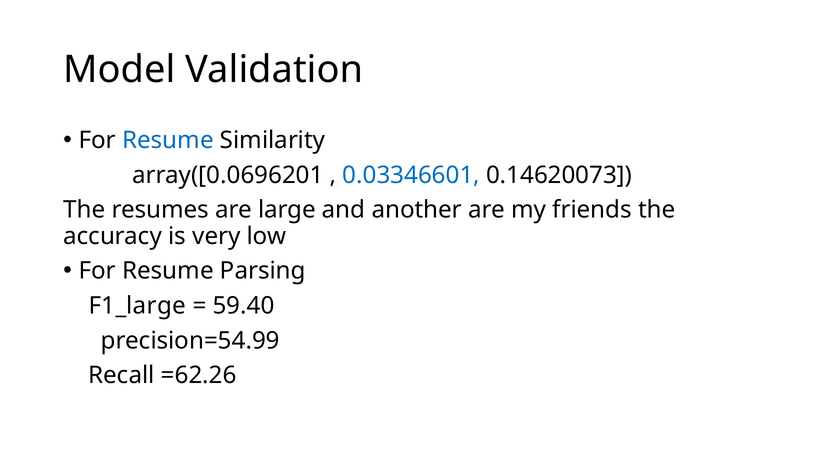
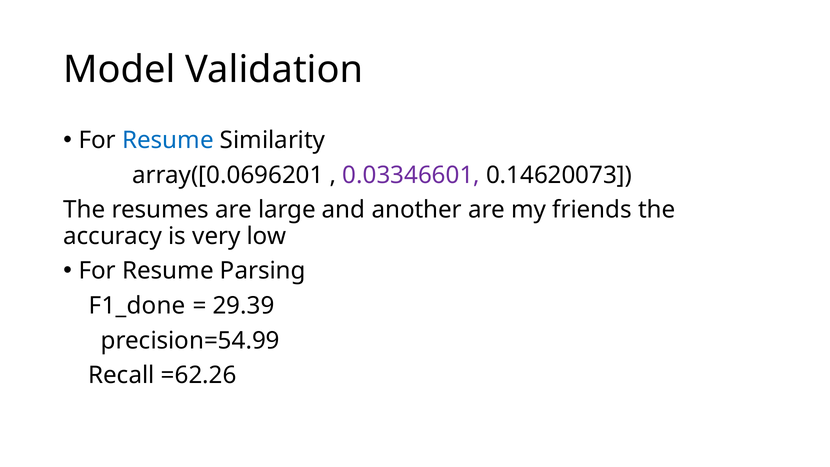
0.03346601 colour: blue -> purple
F1_large: F1_large -> F1_done
59.40: 59.40 -> 29.39
